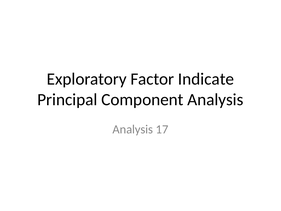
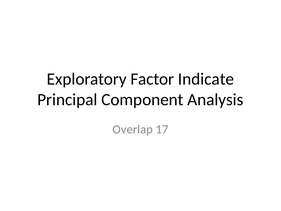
Analysis at (133, 129): Analysis -> Overlap
